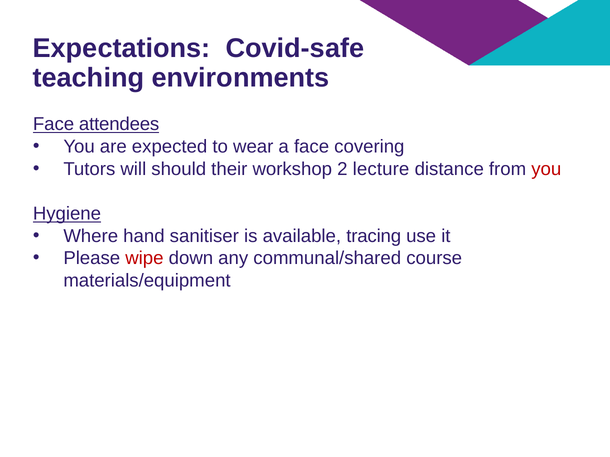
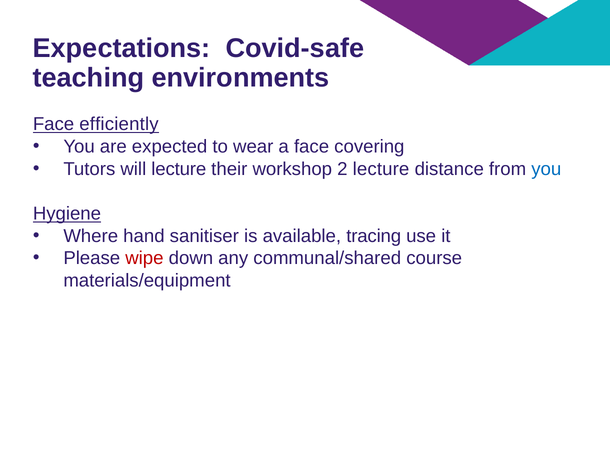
attendees: attendees -> efficiently
will should: should -> lecture
you at (546, 169) colour: red -> blue
